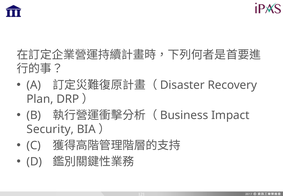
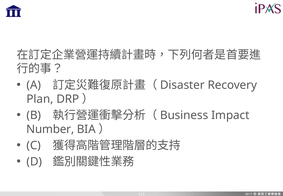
Security: Security -> Number
